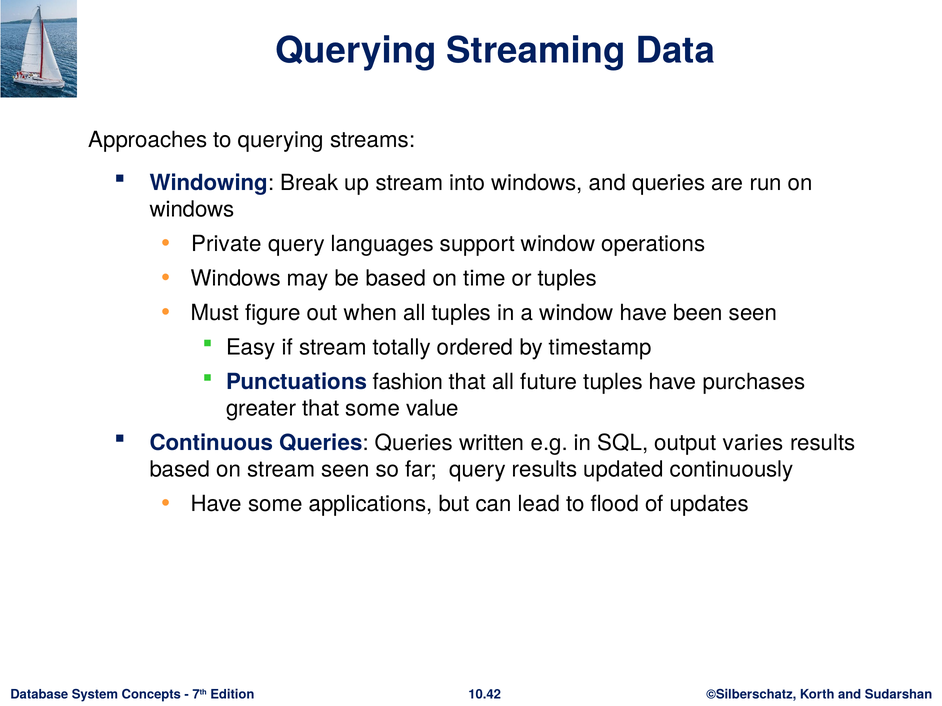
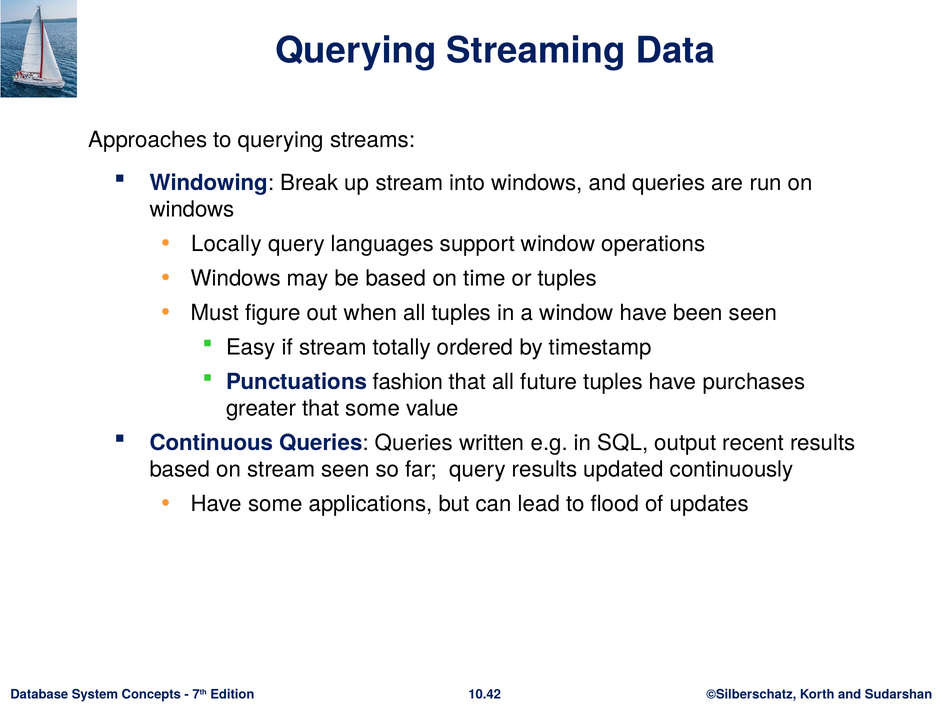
Private: Private -> Locally
varies: varies -> recent
